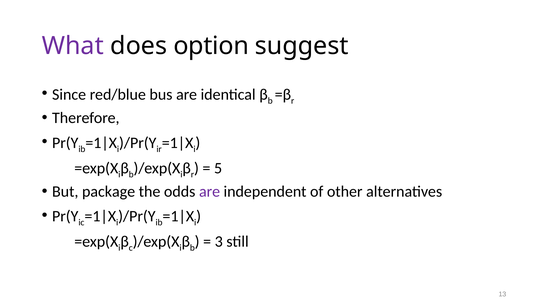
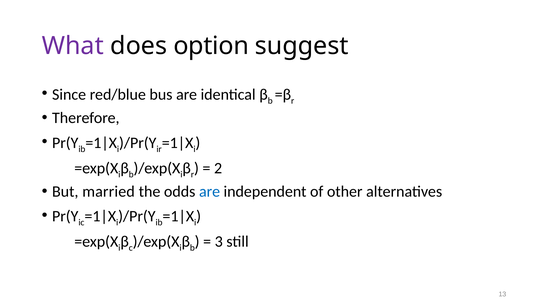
5: 5 -> 2
package: package -> married
are at (210, 192) colour: purple -> blue
